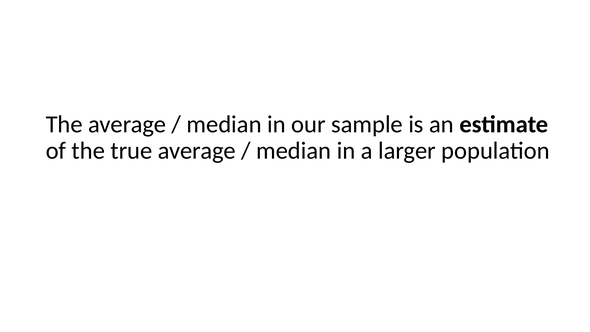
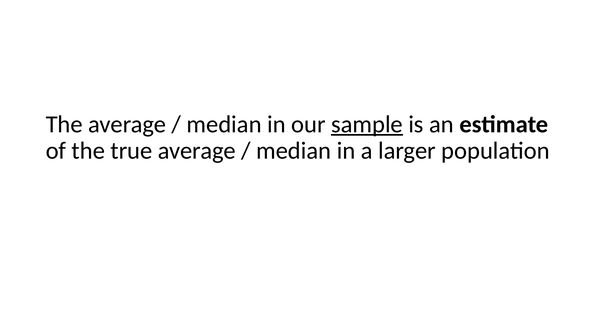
sample underline: none -> present
